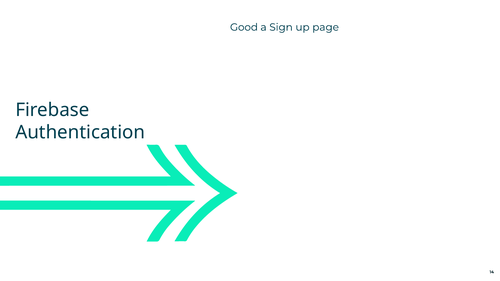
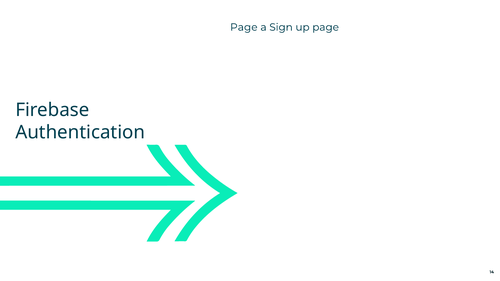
Good at (244, 27): Good -> Page
